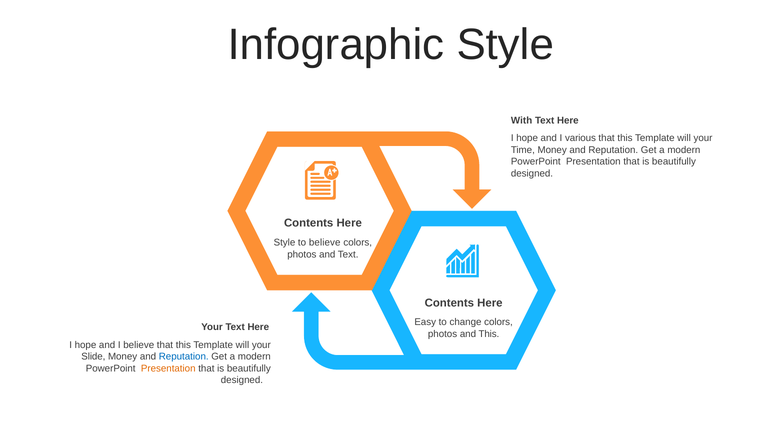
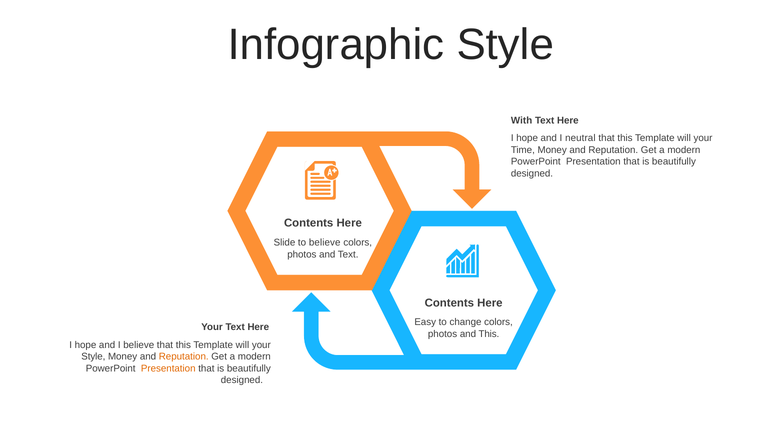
various: various -> neutral
Style at (284, 243): Style -> Slide
Slide at (93, 356): Slide -> Style
Reputation at (184, 356) colour: blue -> orange
